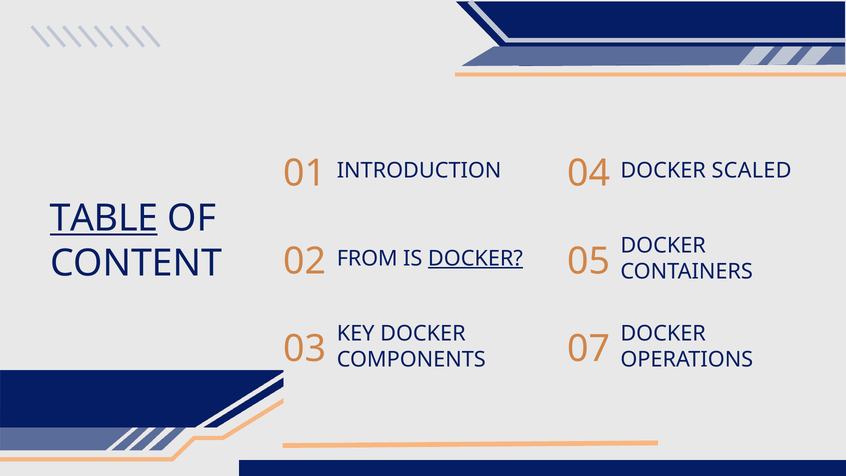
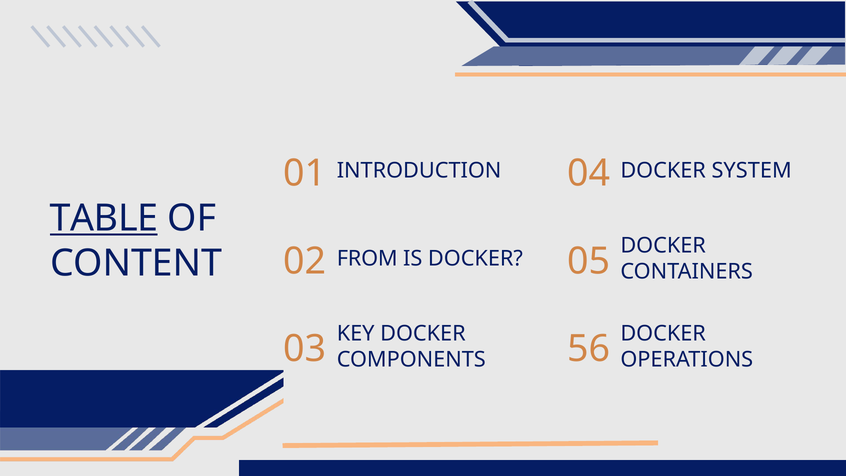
SCALED: SCALED -> SYSTEM
DOCKER at (475, 258) underline: present -> none
07: 07 -> 56
